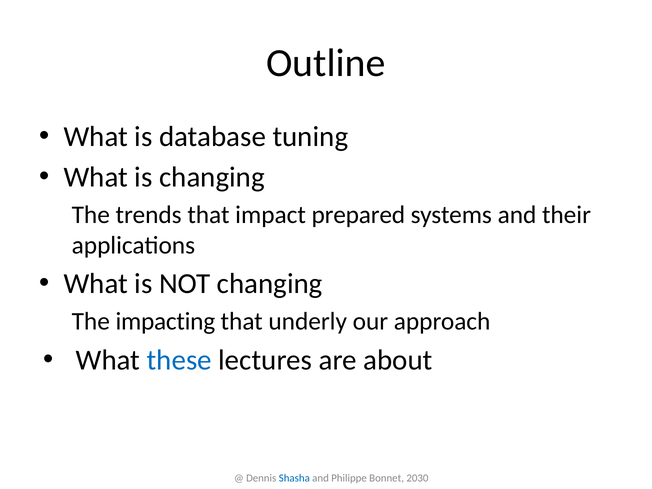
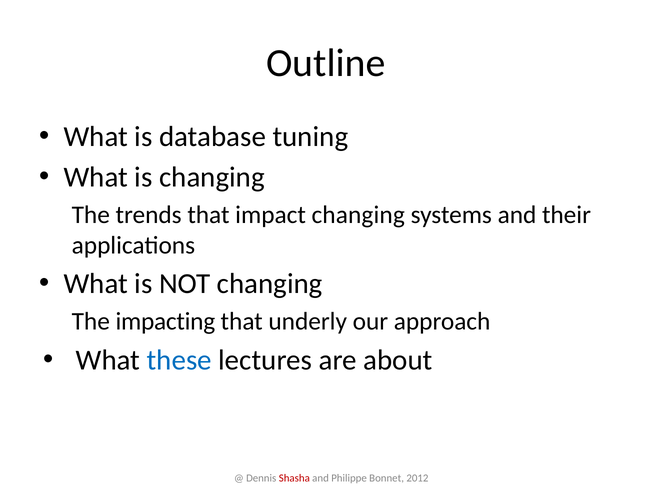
impact prepared: prepared -> changing
Shasha colour: blue -> red
2030: 2030 -> 2012
